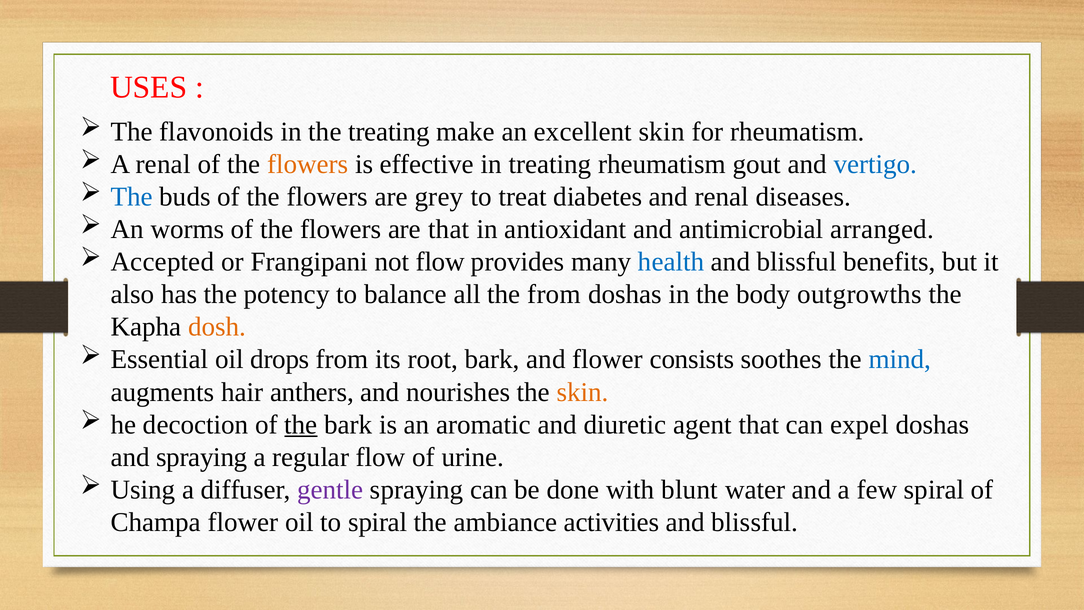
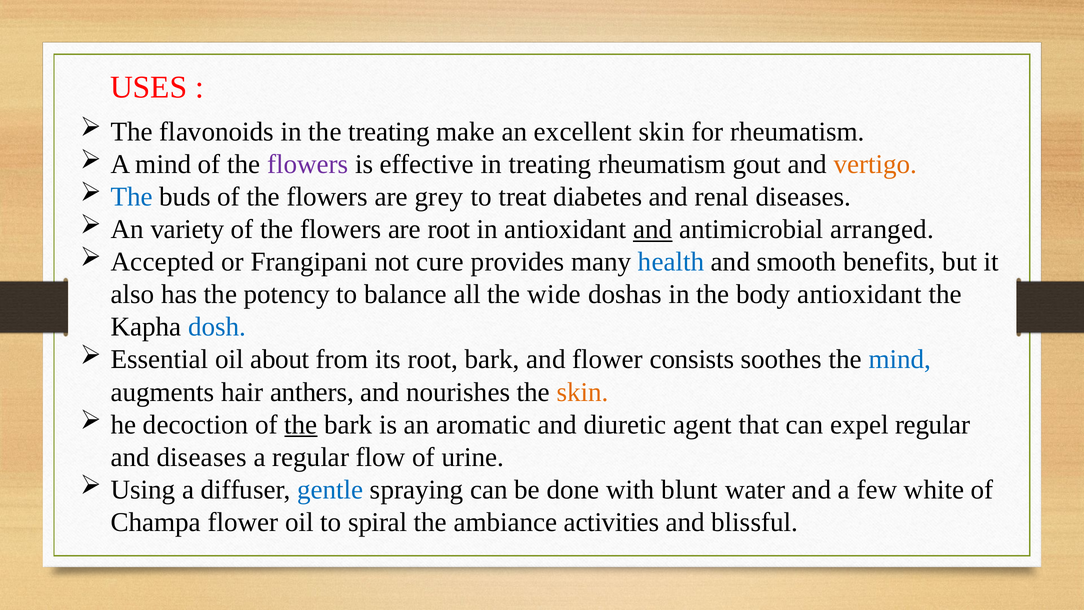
A renal: renal -> mind
flowers at (308, 164) colour: orange -> purple
vertigo colour: blue -> orange
worms: worms -> variety
are that: that -> root
and at (653, 229) underline: none -> present
not flow: flow -> cure
blissful at (797, 262): blissful -> smooth
the from: from -> wide
body outgrowths: outgrowths -> antioxidant
dosh colour: orange -> blue
drops: drops -> about
expel doshas: doshas -> regular
and spraying: spraying -> diseases
gentle colour: purple -> blue
few spiral: spiral -> white
